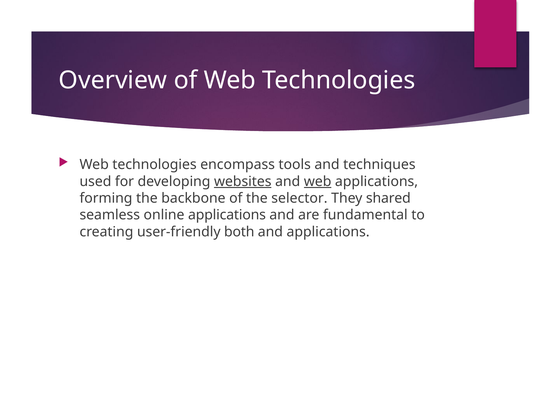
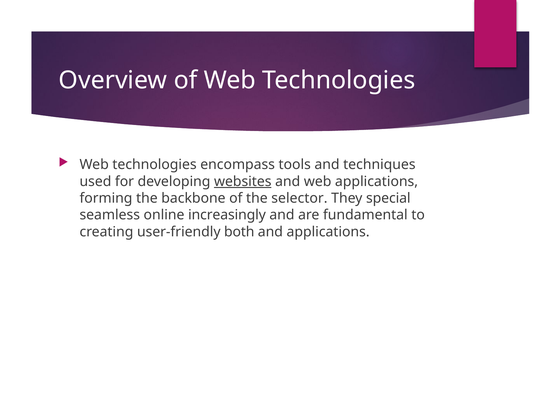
web at (318, 181) underline: present -> none
shared: shared -> special
online applications: applications -> increasingly
